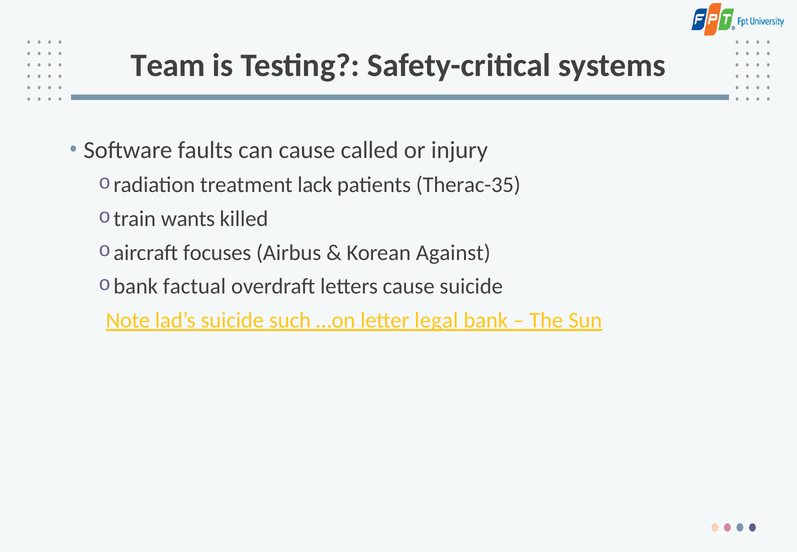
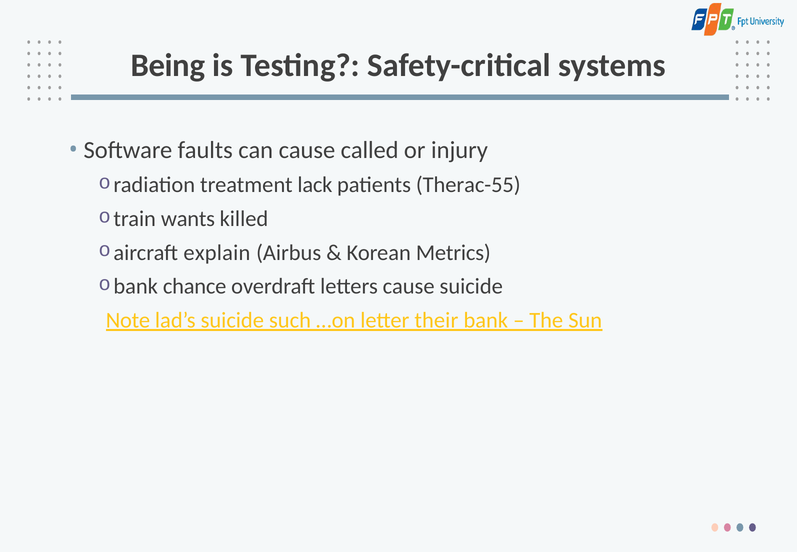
Team: Team -> Being
Therac-35: Therac-35 -> Therac-55
focuses: focuses -> explain
Against: Against -> Metrics
factual: factual -> chance
legal: legal -> their
